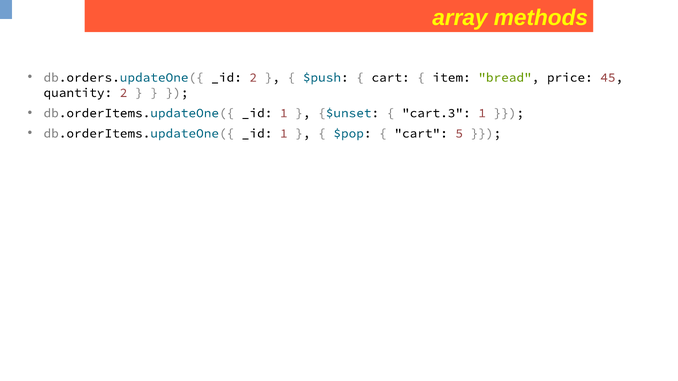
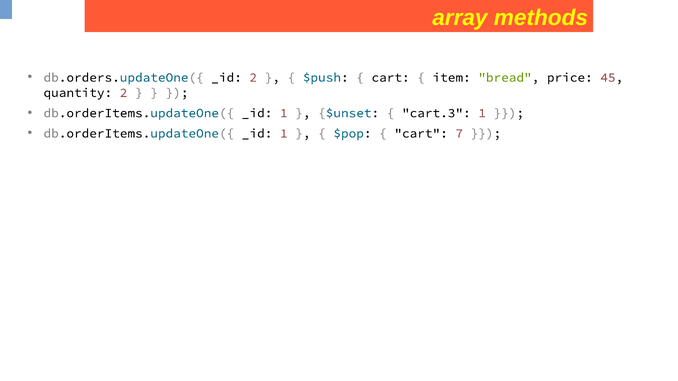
5: 5 -> 7
